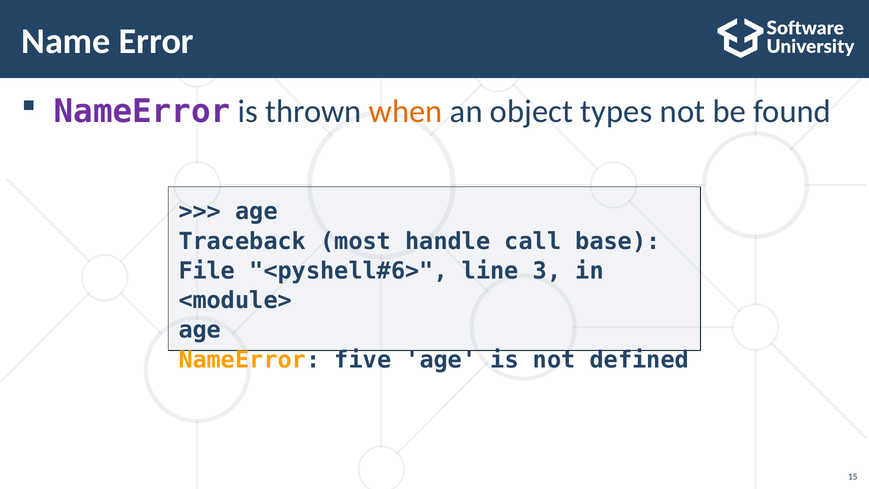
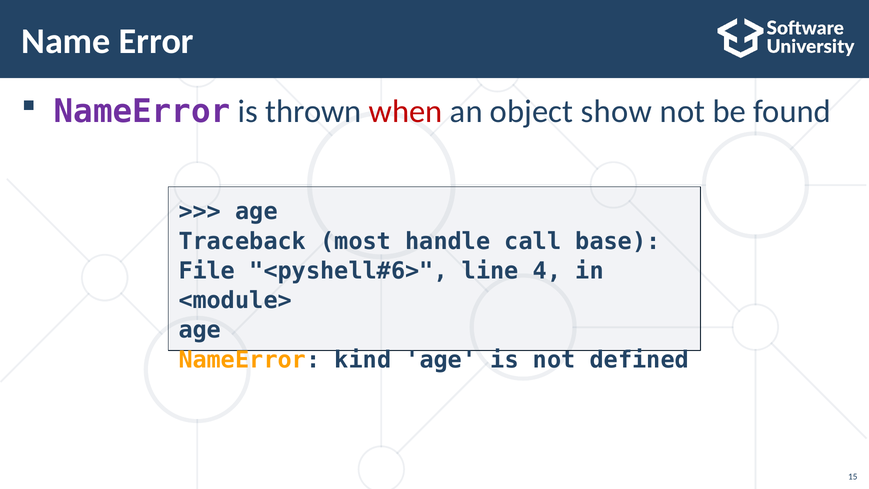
when colour: orange -> red
types: types -> show
3: 3 -> 4
five: five -> kind
